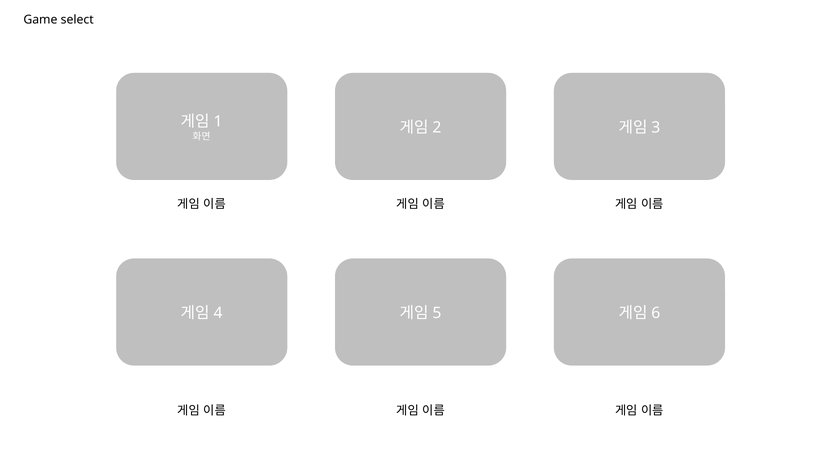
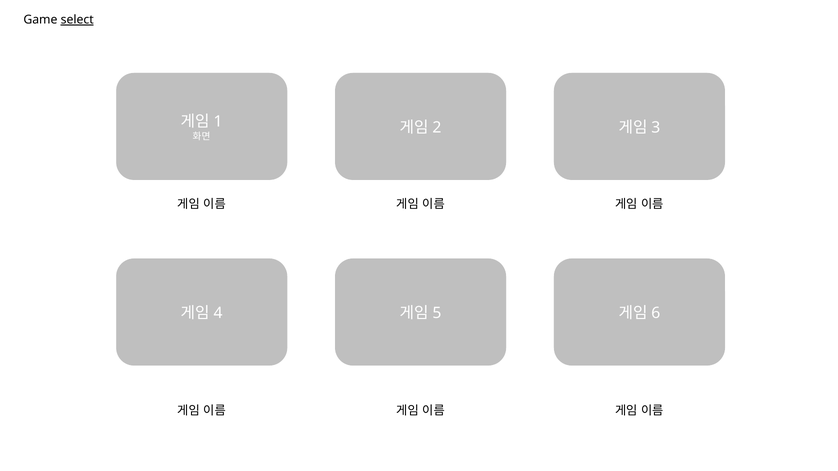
select underline: none -> present
